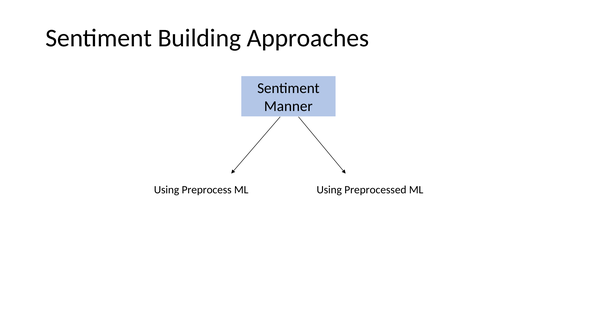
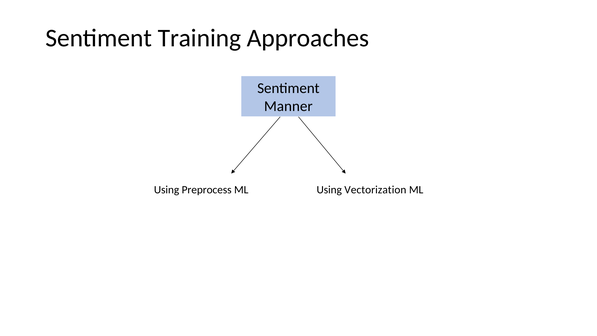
Building: Building -> Training
Preprocessed: Preprocessed -> Vectorization
